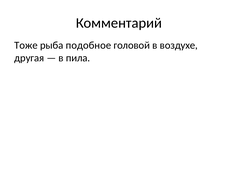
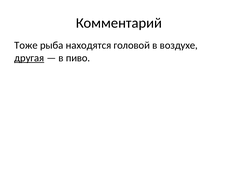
подобное: подобное -> находятся
другая underline: none -> present
пила: пила -> пиво
